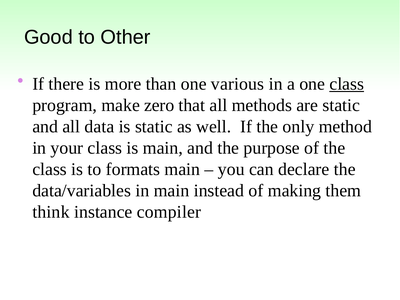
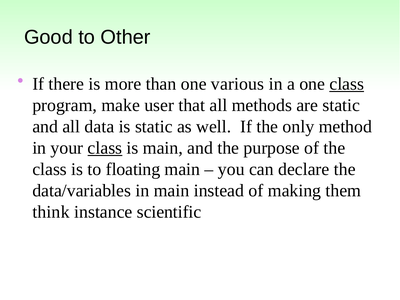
zero: zero -> user
class at (105, 148) underline: none -> present
formats: formats -> floating
compiler: compiler -> scientific
